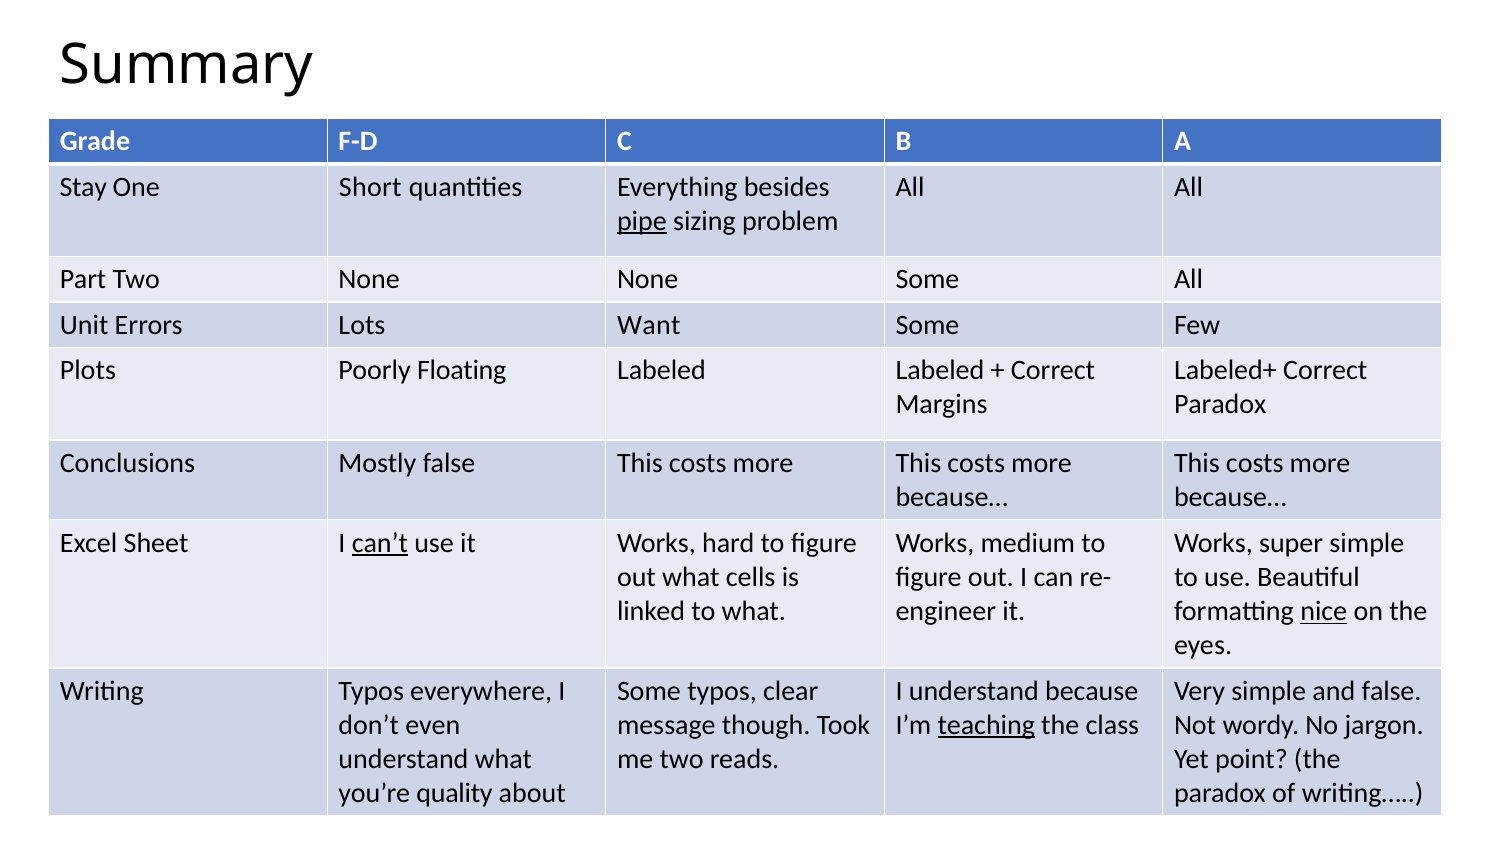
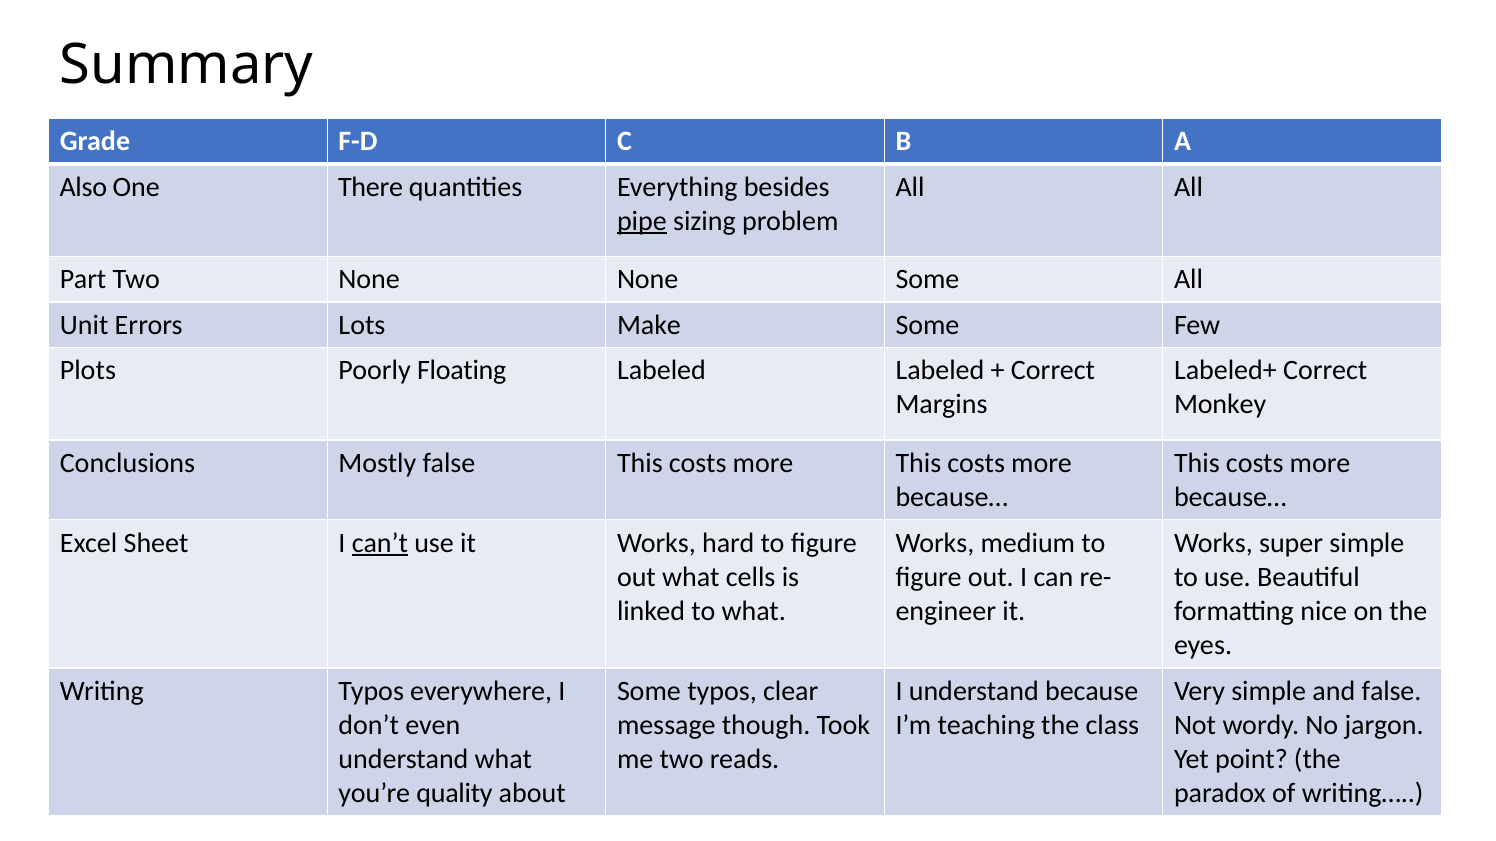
Stay: Stay -> Also
Short: Short -> There
Want: Want -> Make
Paradox at (1220, 405): Paradox -> Monkey
nice underline: present -> none
teaching underline: present -> none
